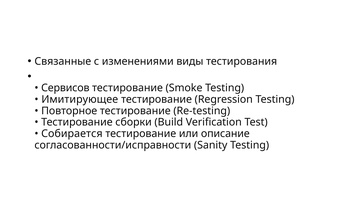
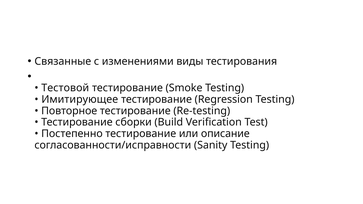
Сервисов: Сервисов -> Тестовой
Собирается: Собирается -> Постепенно
